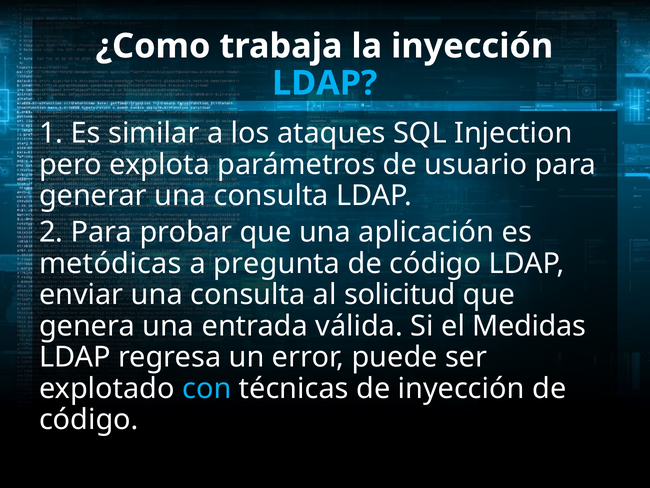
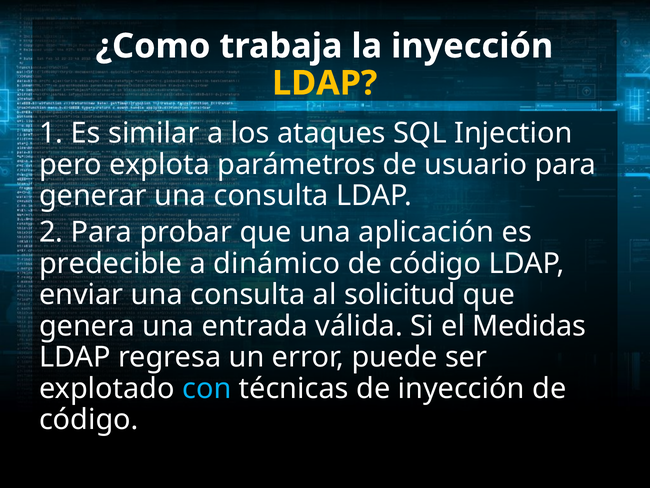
LDAP at (325, 83) colour: light blue -> yellow
metódicas: metódicas -> predecible
pregunta: pregunta -> dinámico
